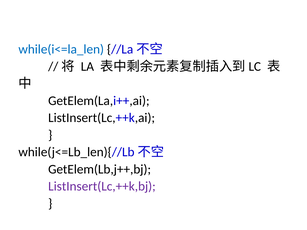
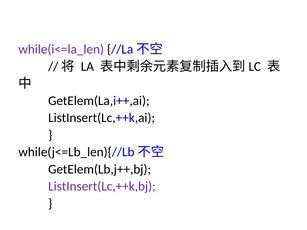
while(i<=la_len colour: blue -> purple
